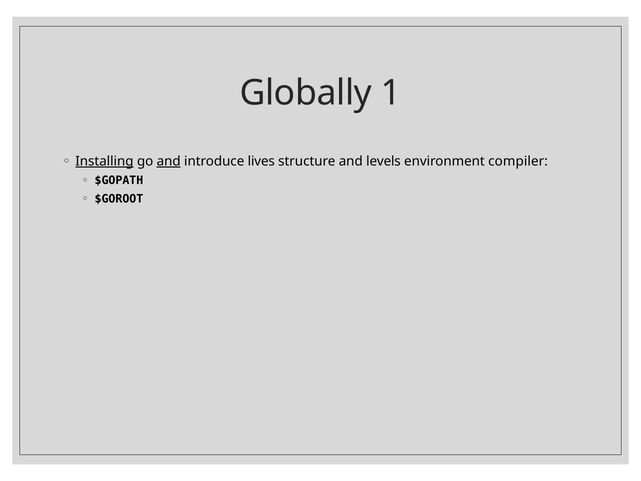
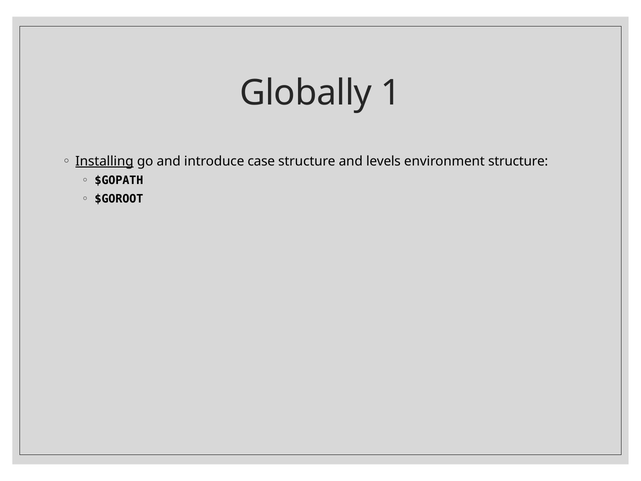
and at (169, 161) underline: present -> none
lives: lives -> case
environment compiler: compiler -> structure
